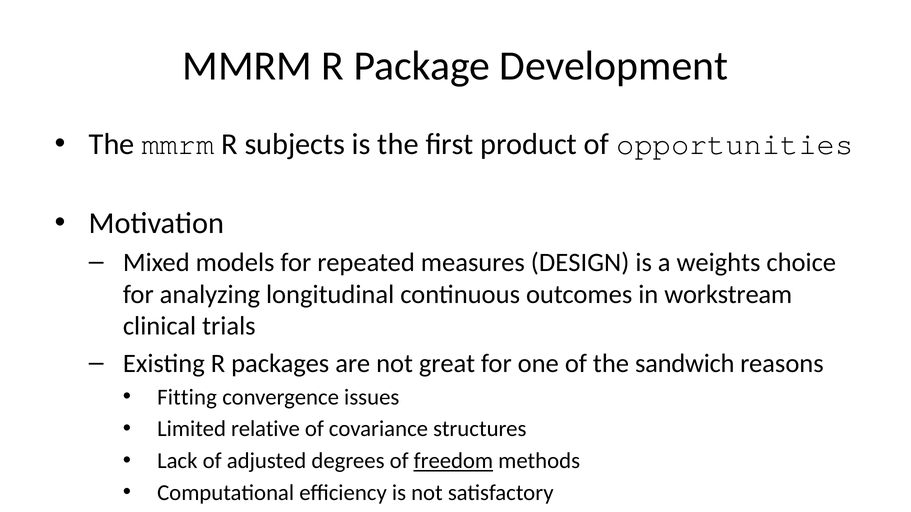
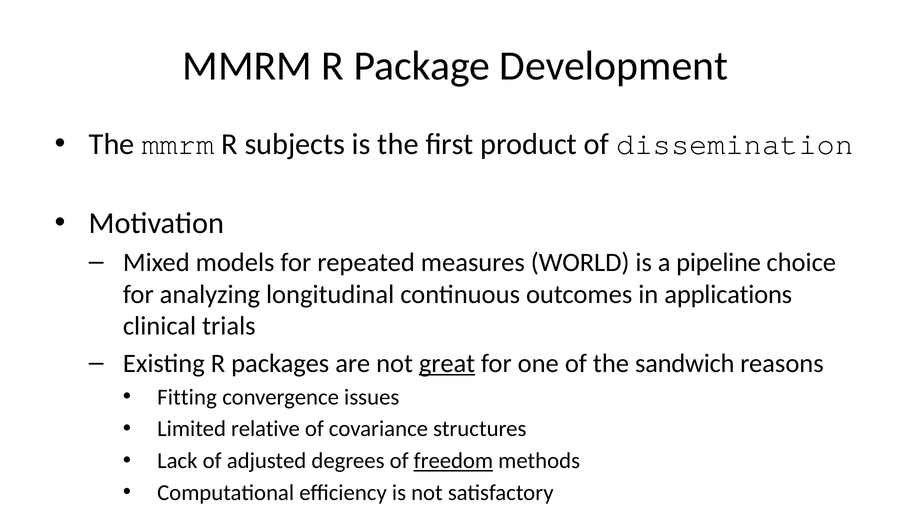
opportunities: opportunities -> dissemination
DESIGN: DESIGN -> WORLD
weights: weights -> pipeline
workstream: workstream -> applications
great underline: none -> present
